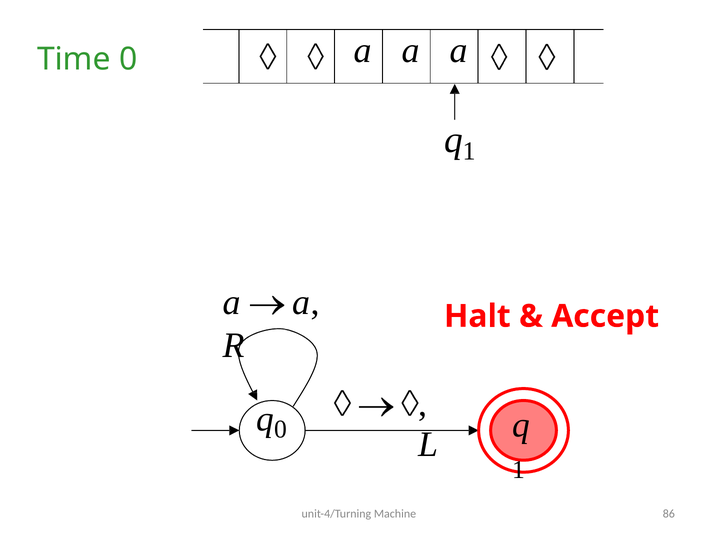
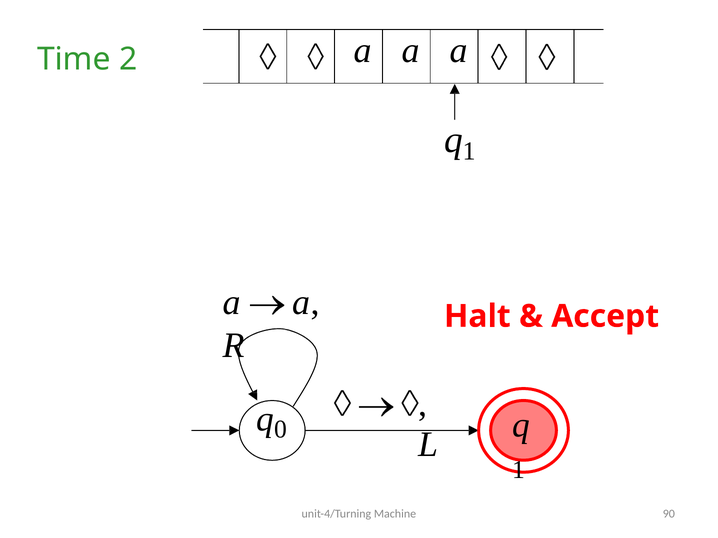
Time 0: 0 -> 2
86: 86 -> 90
